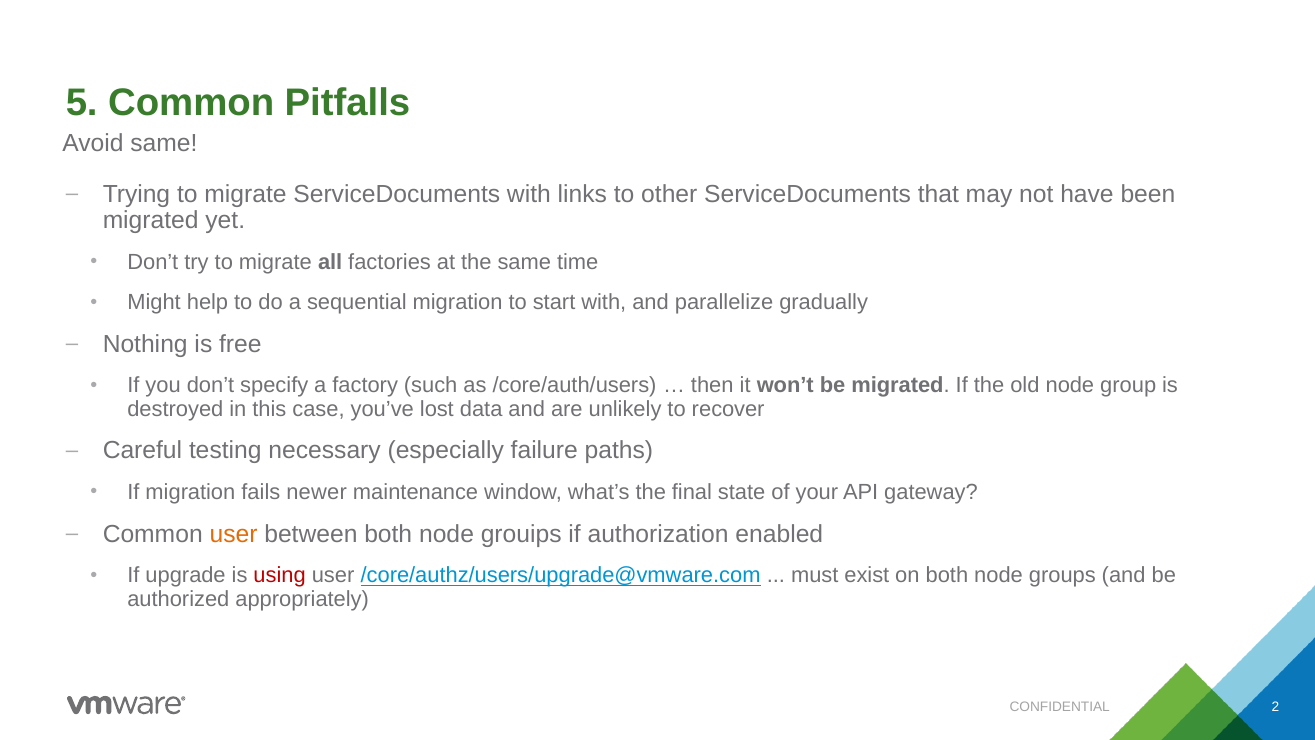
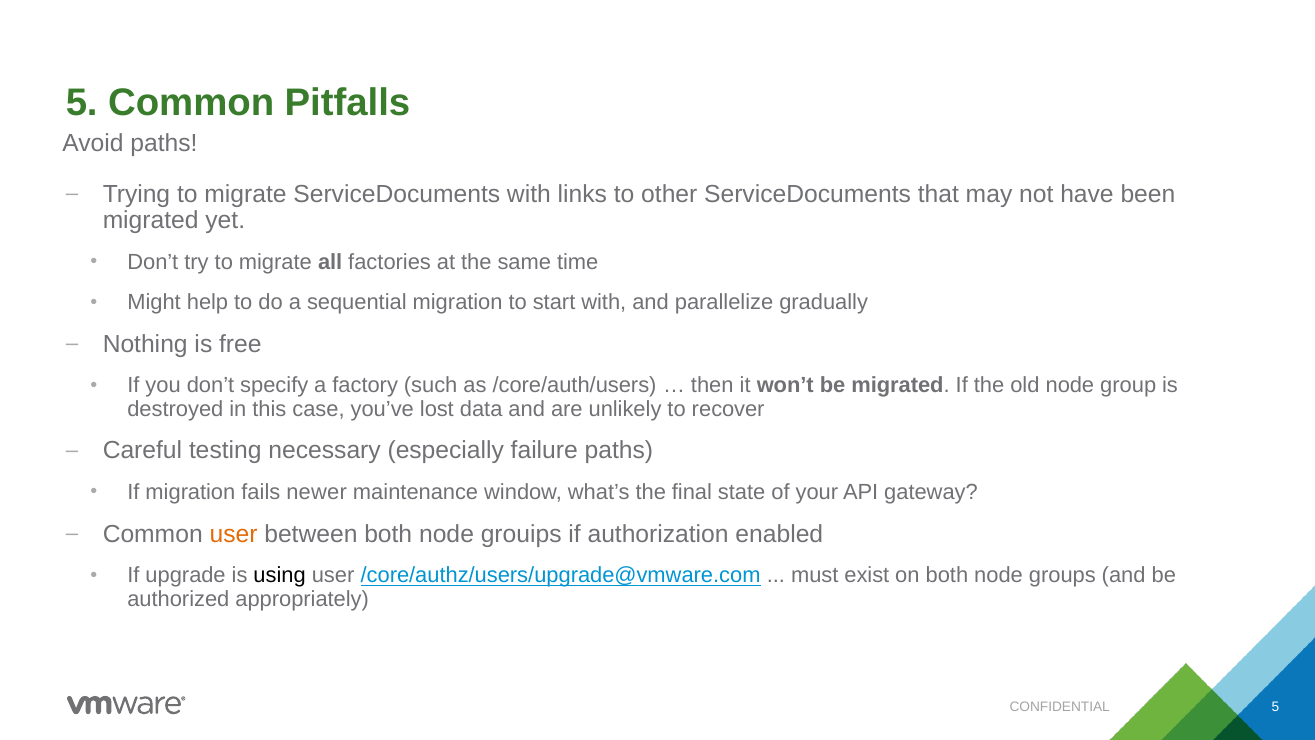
Avoid same: same -> paths
using colour: red -> black
CONFIDENTIAL 2: 2 -> 5
